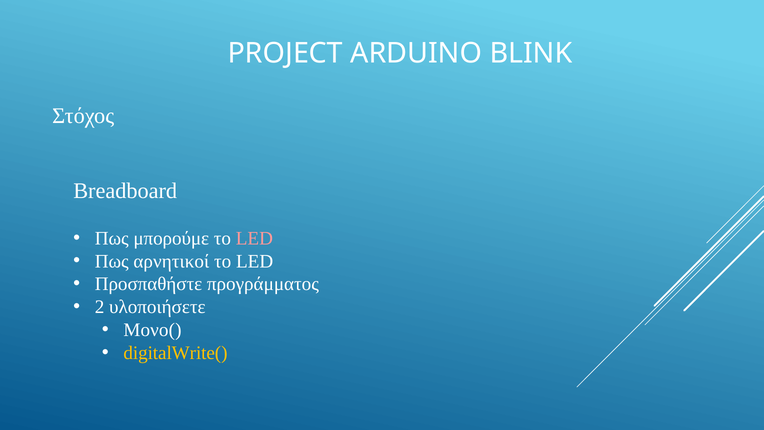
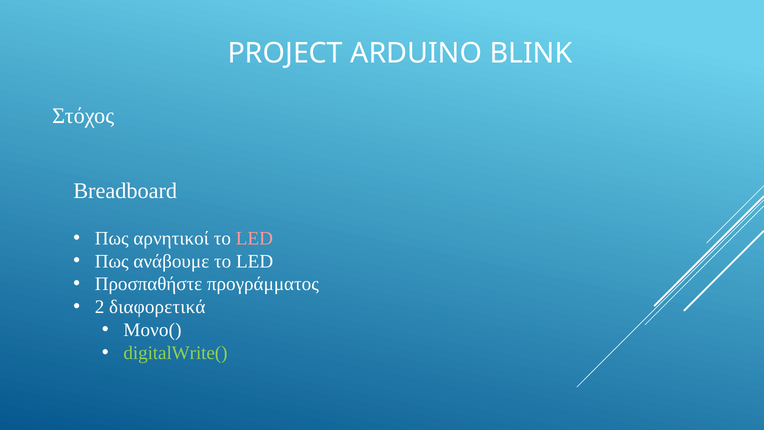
μπορούμε: μπορούμε -> αρνητικοί
αρνητικοί: αρνητικοί -> ανάβουμε
υλοποιήσετε: υλοποιήσετε -> διαφορετικά
digitalWrite( colour: yellow -> light green
